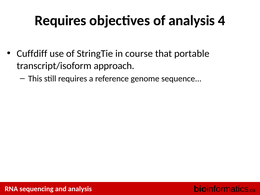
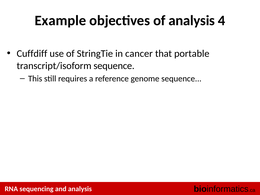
Requires at (60, 21): Requires -> Example
course: course -> cancer
transcript/isoform approach: approach -> sequence
